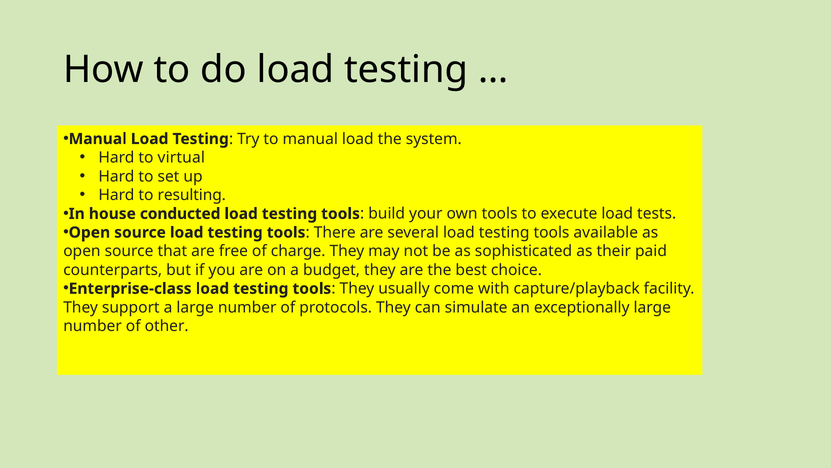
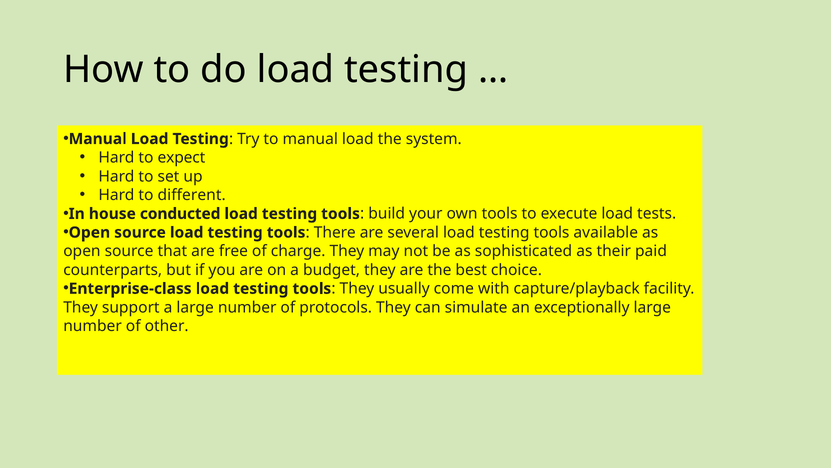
virtual: virtual -> expect
resulting: resulting -> different
